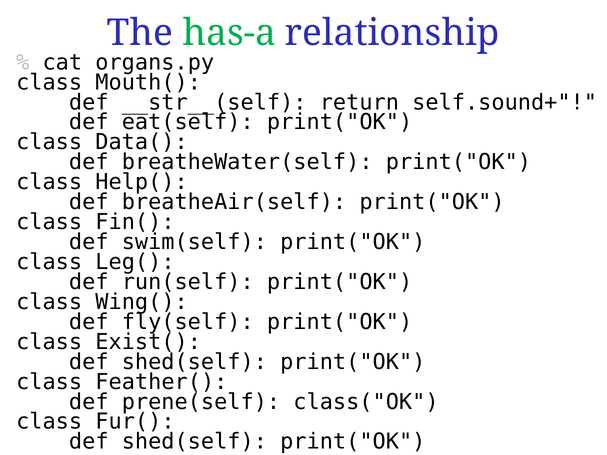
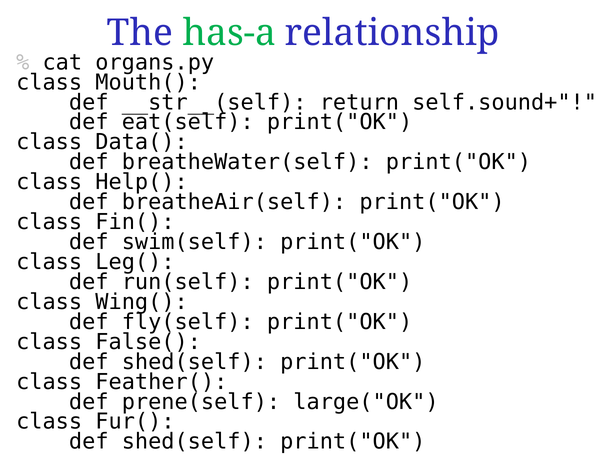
Exist(: Exist( -> False(
class("OK: class("OK -> large("OK
